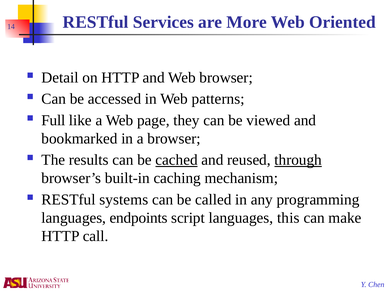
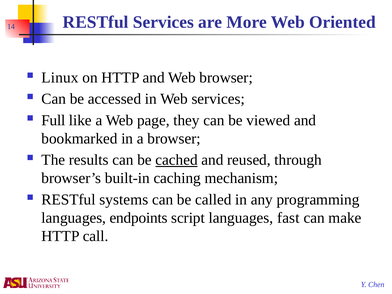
Detail: Detail -> Linux
Web patterns: patterns -> services
through underline: present -> none
this: this -> fast
